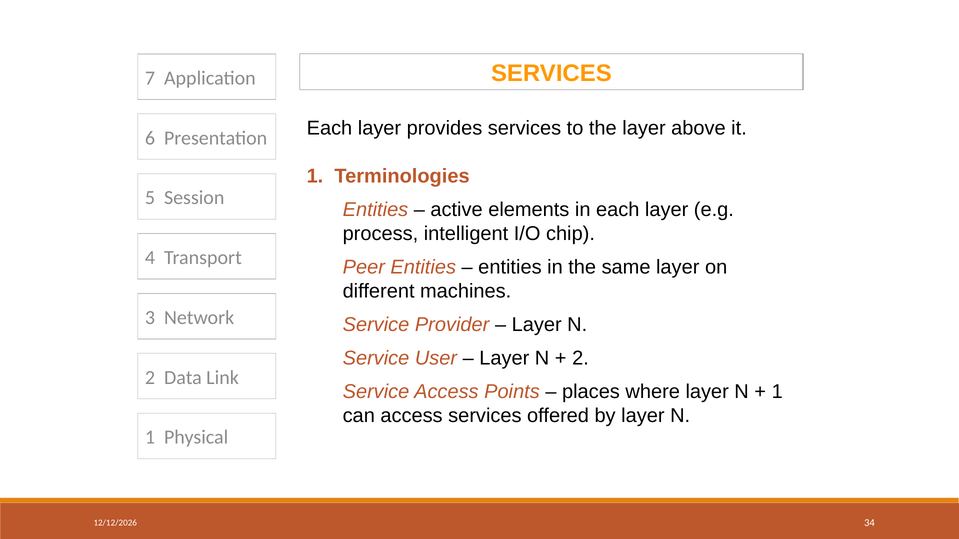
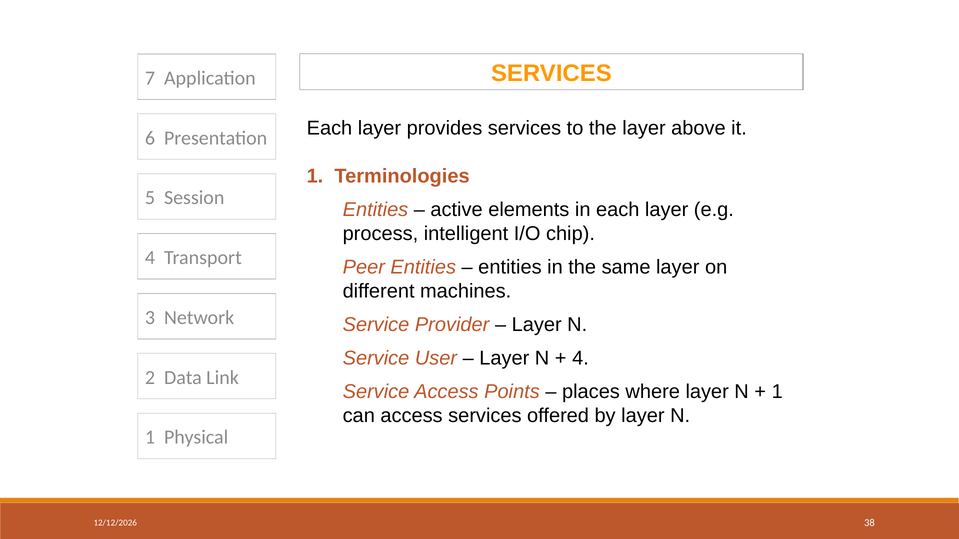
2 at (580, 359): 2 -> 4
34: 34 -> 38
